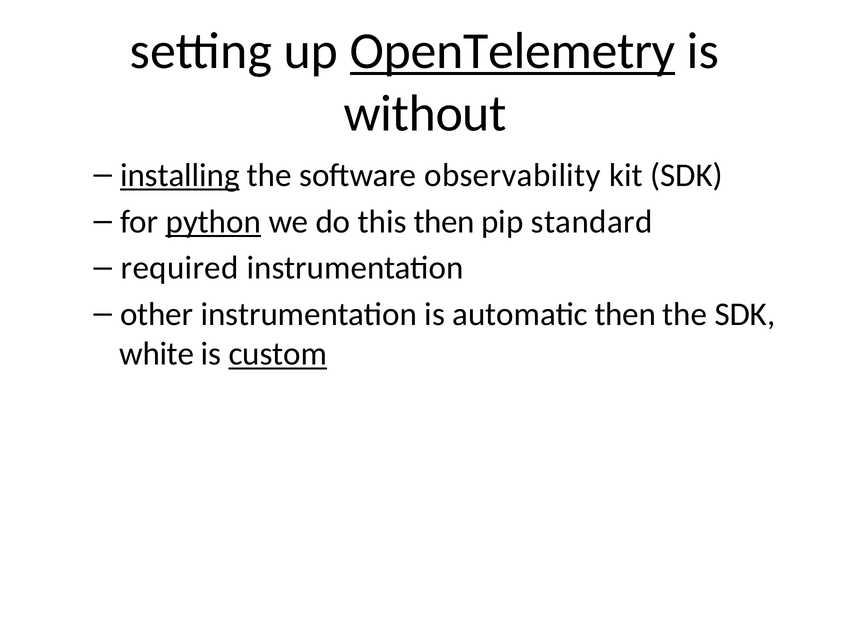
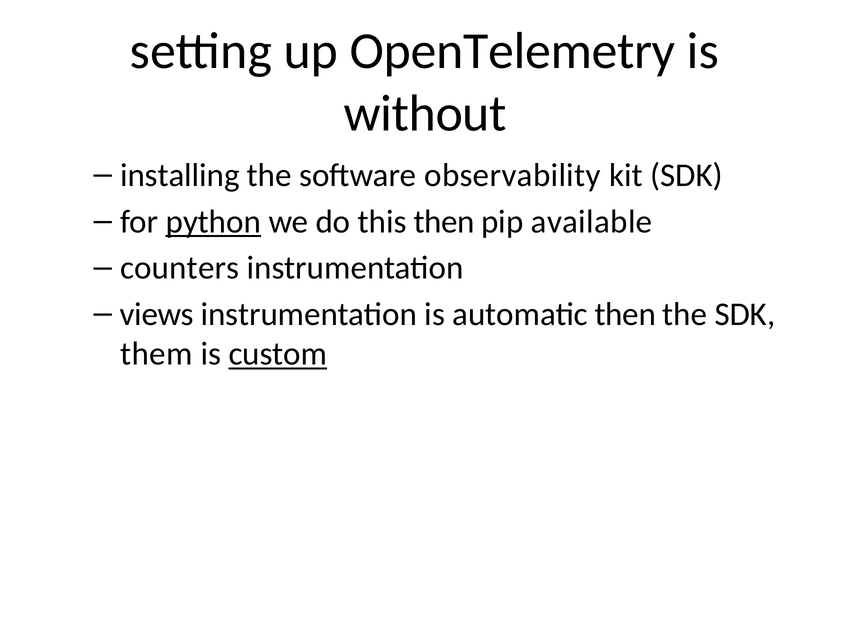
OpenTelemetry underline: present -> none
installing underline: present -> none
standard: standard -> available
required: required -> counters
other: other -> views
white: white -> them
